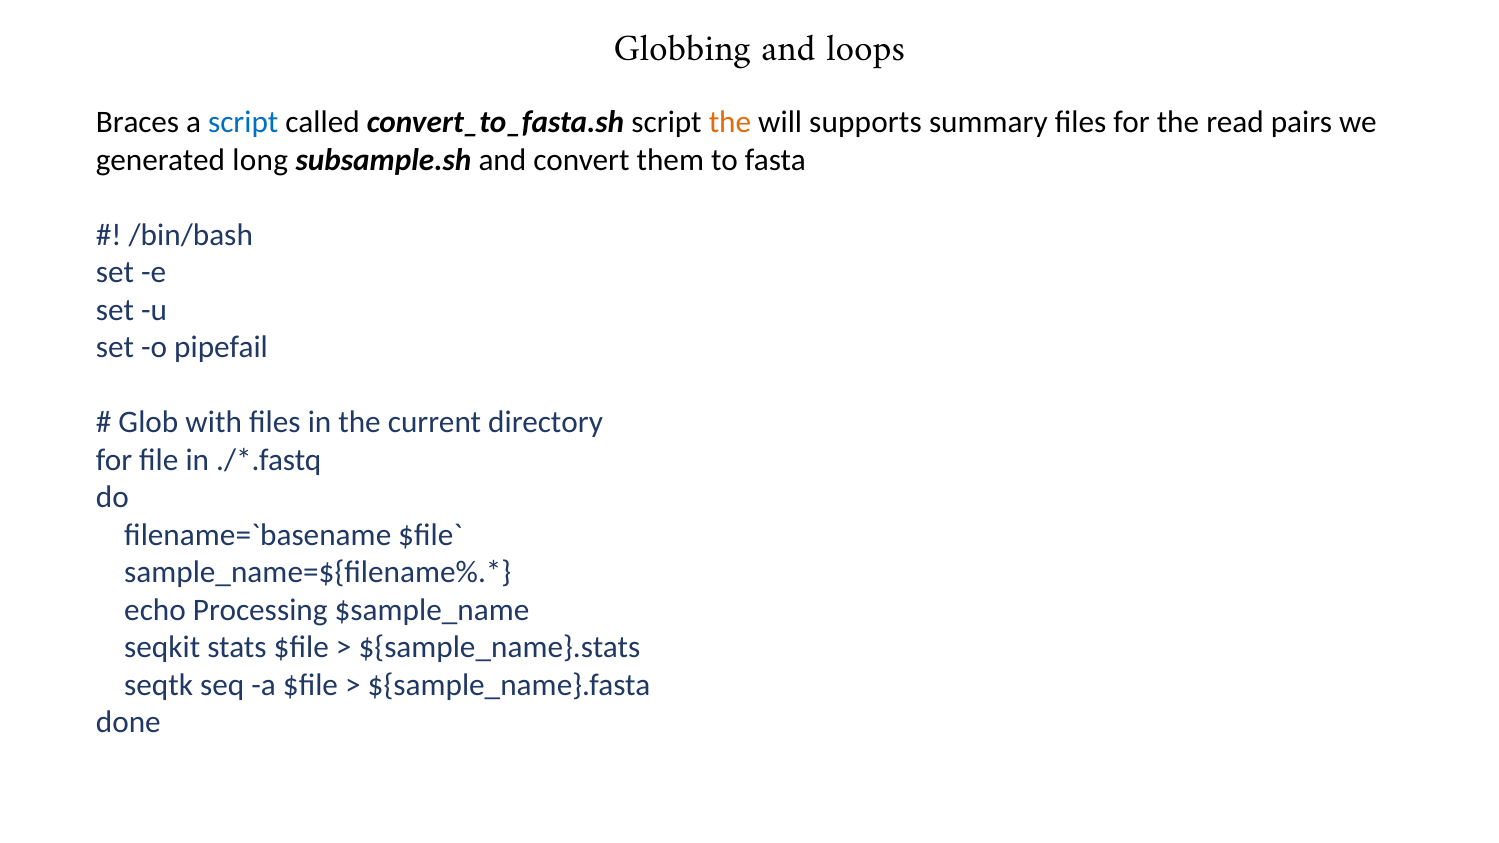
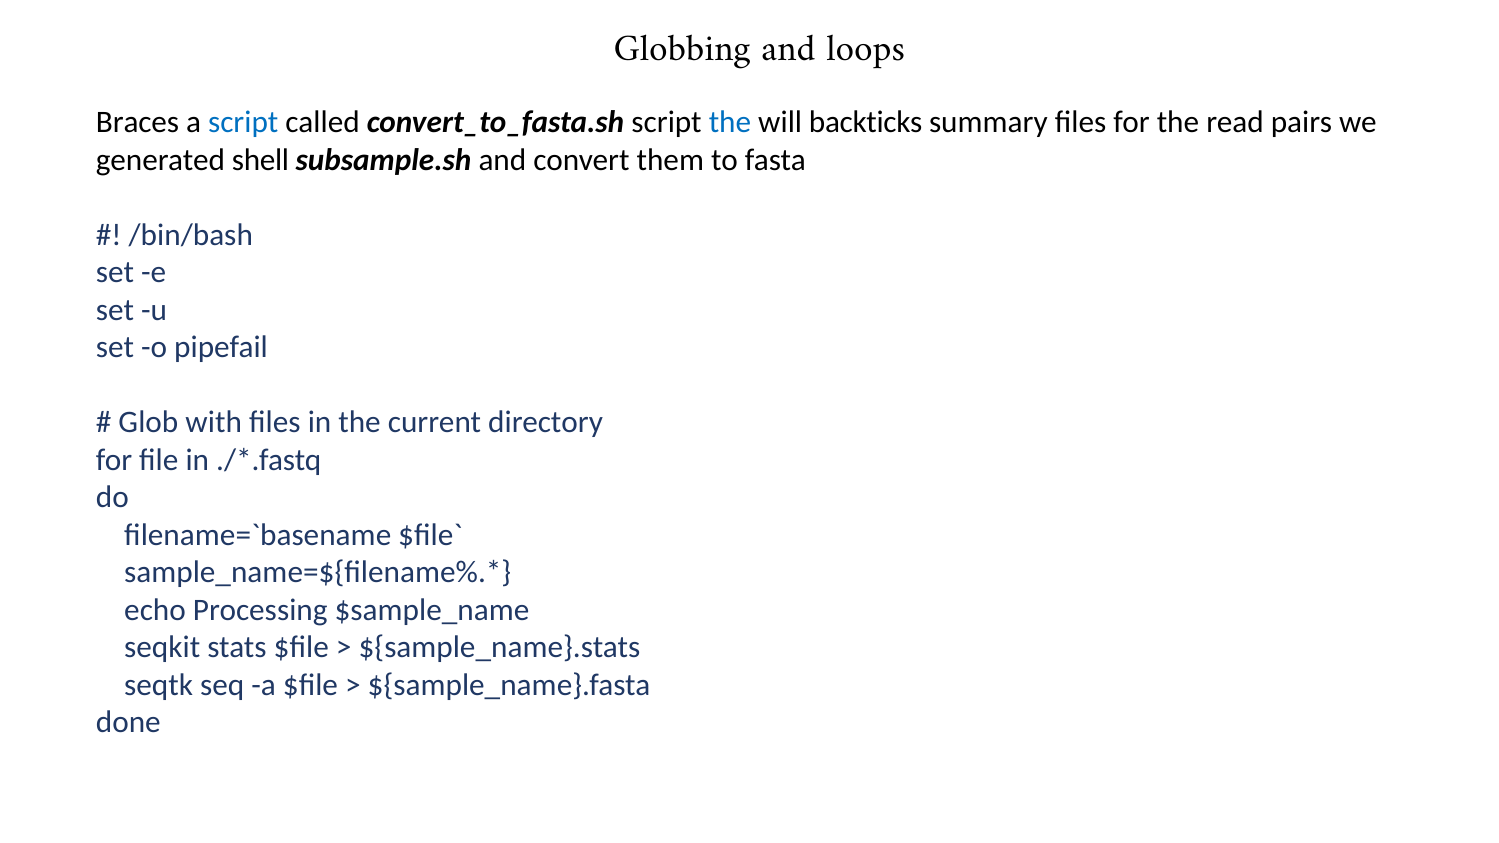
the at (730, 123) colour: orange -> blue
supports: supports -> backticks
long: long -> shell
